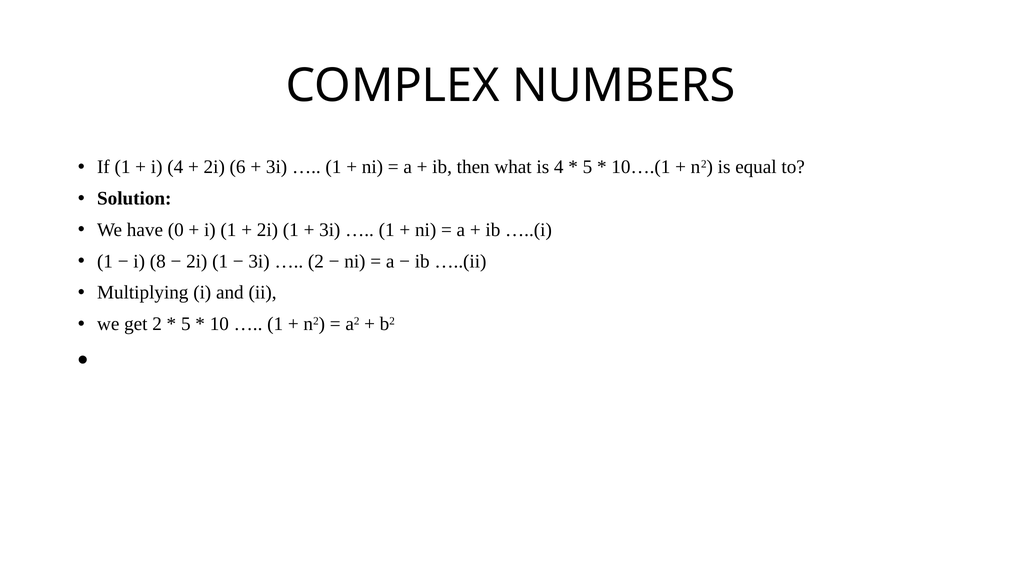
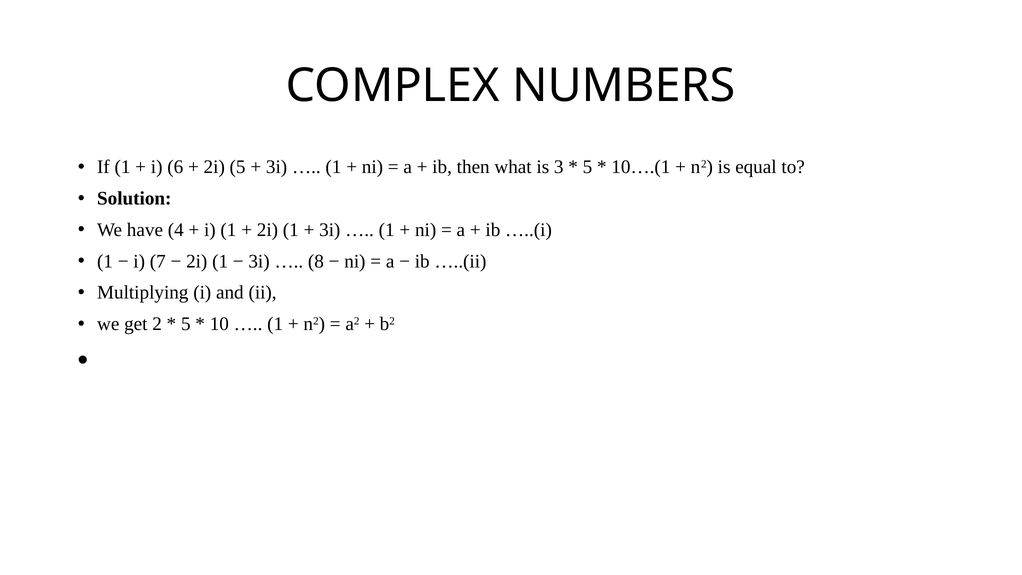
i 4: 4 -> 6
2i 6: 6 -> 5
is 4: 4 -> 3
0: 0 -> 4
8: 8 -> 7
2 at (316, 261): 2 -> 8
